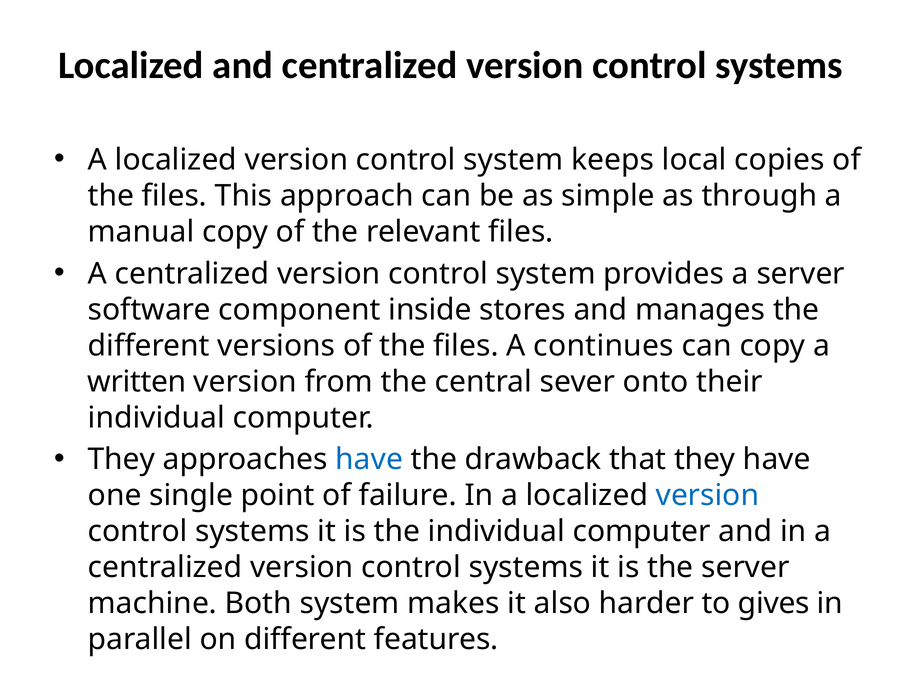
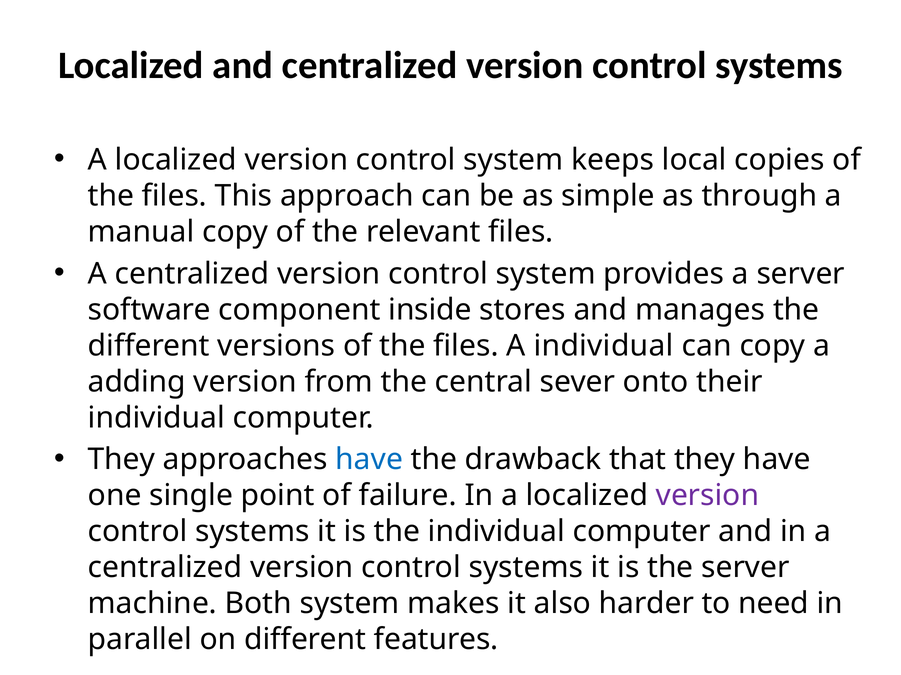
A continues: continues -> individual
written: written -> adding
version at (707, 496) colour: blue -> purple
gives: gives -> need
